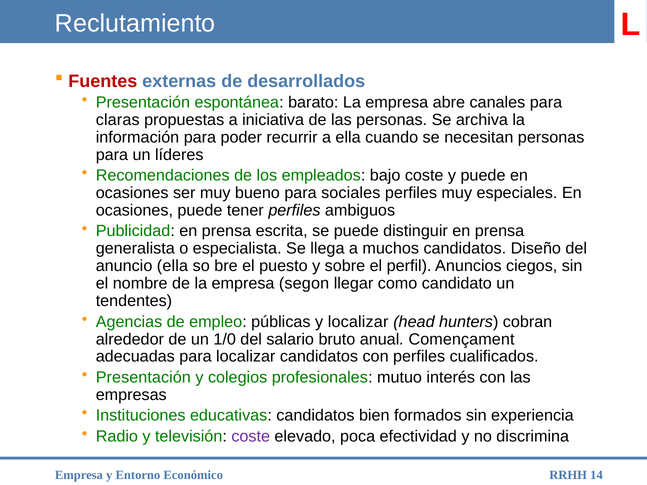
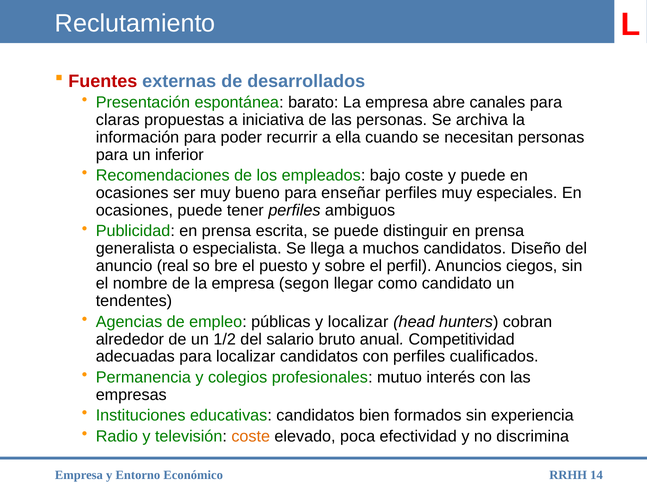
líderes: líderes -> inferior
sociales: sociales -> enseñar
anuncio ella: ella -> real
1/0: 1/0 -> 1/2
Començament: Començament -> Competitividad
Presentación at (143, 378): Presentación -> Permanencia
coste at (251, 436) colour: purple -> orange
